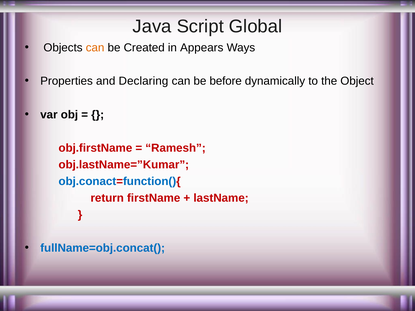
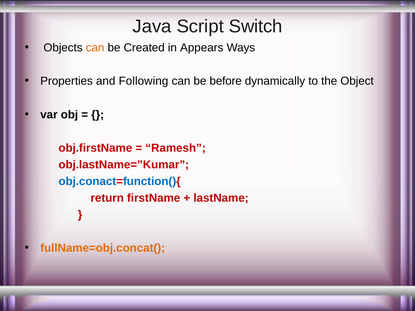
Global: Global -> Switch
Declaring: Declaring -> Following
fullName=obj.concat( colour: blue -> orange
